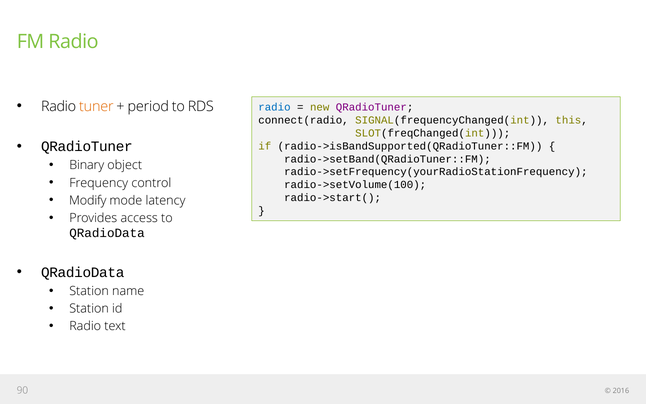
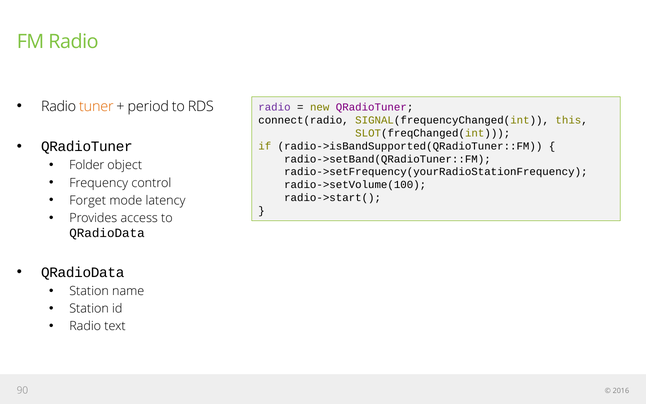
radio at (274, 107) colour: blue -> purple
Binary: Binary -> Folder
Modify: Modify -> Forget
